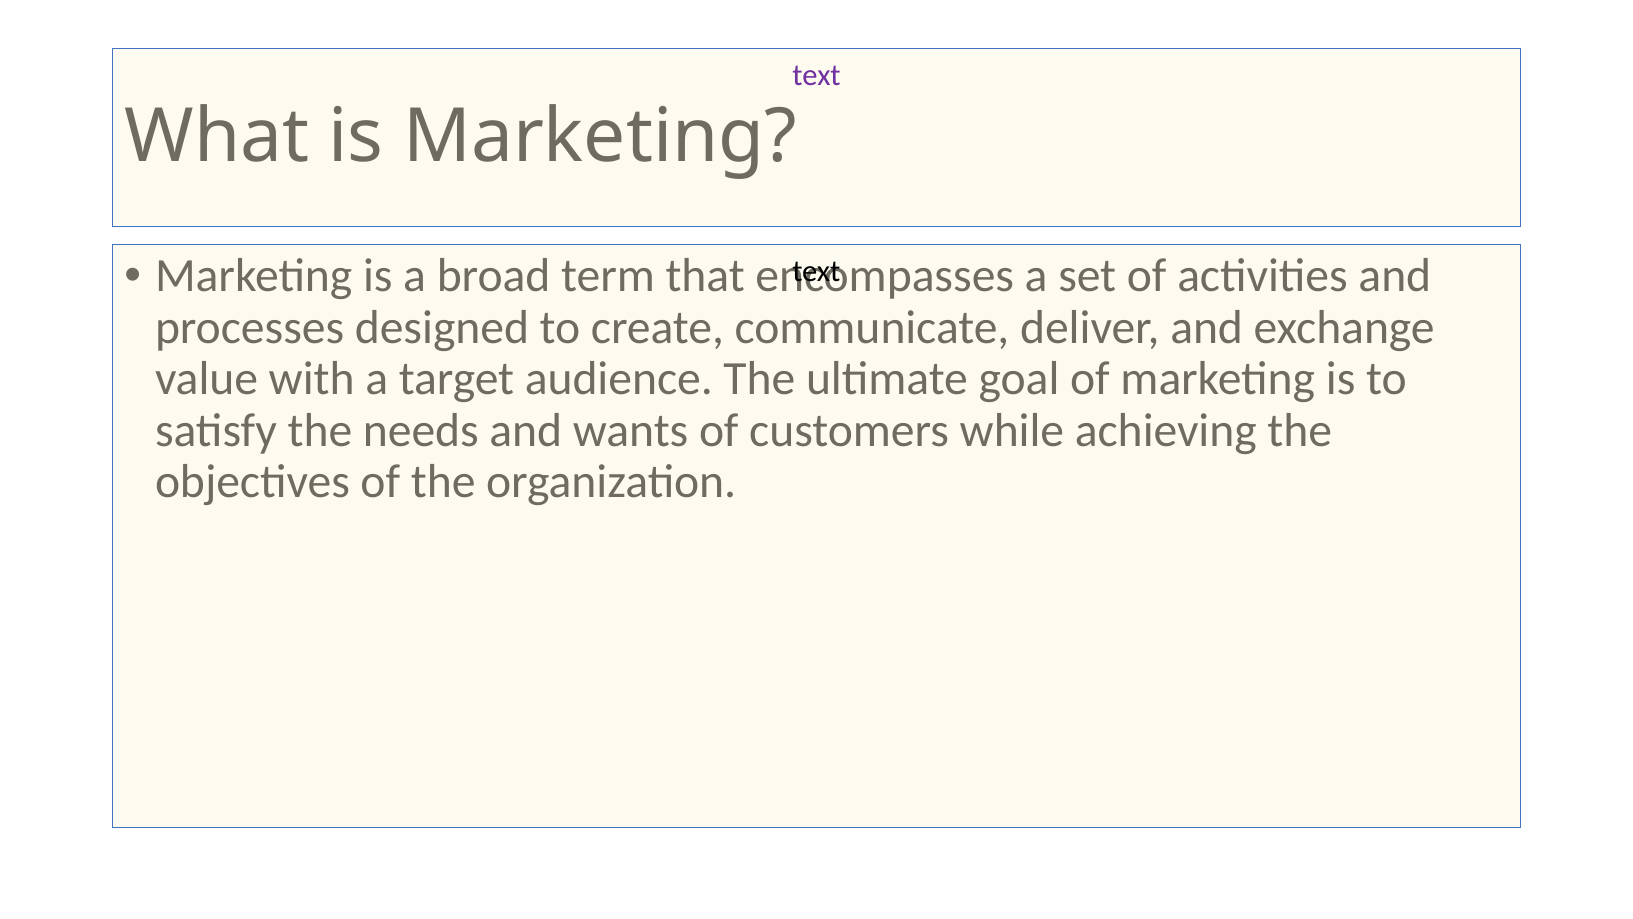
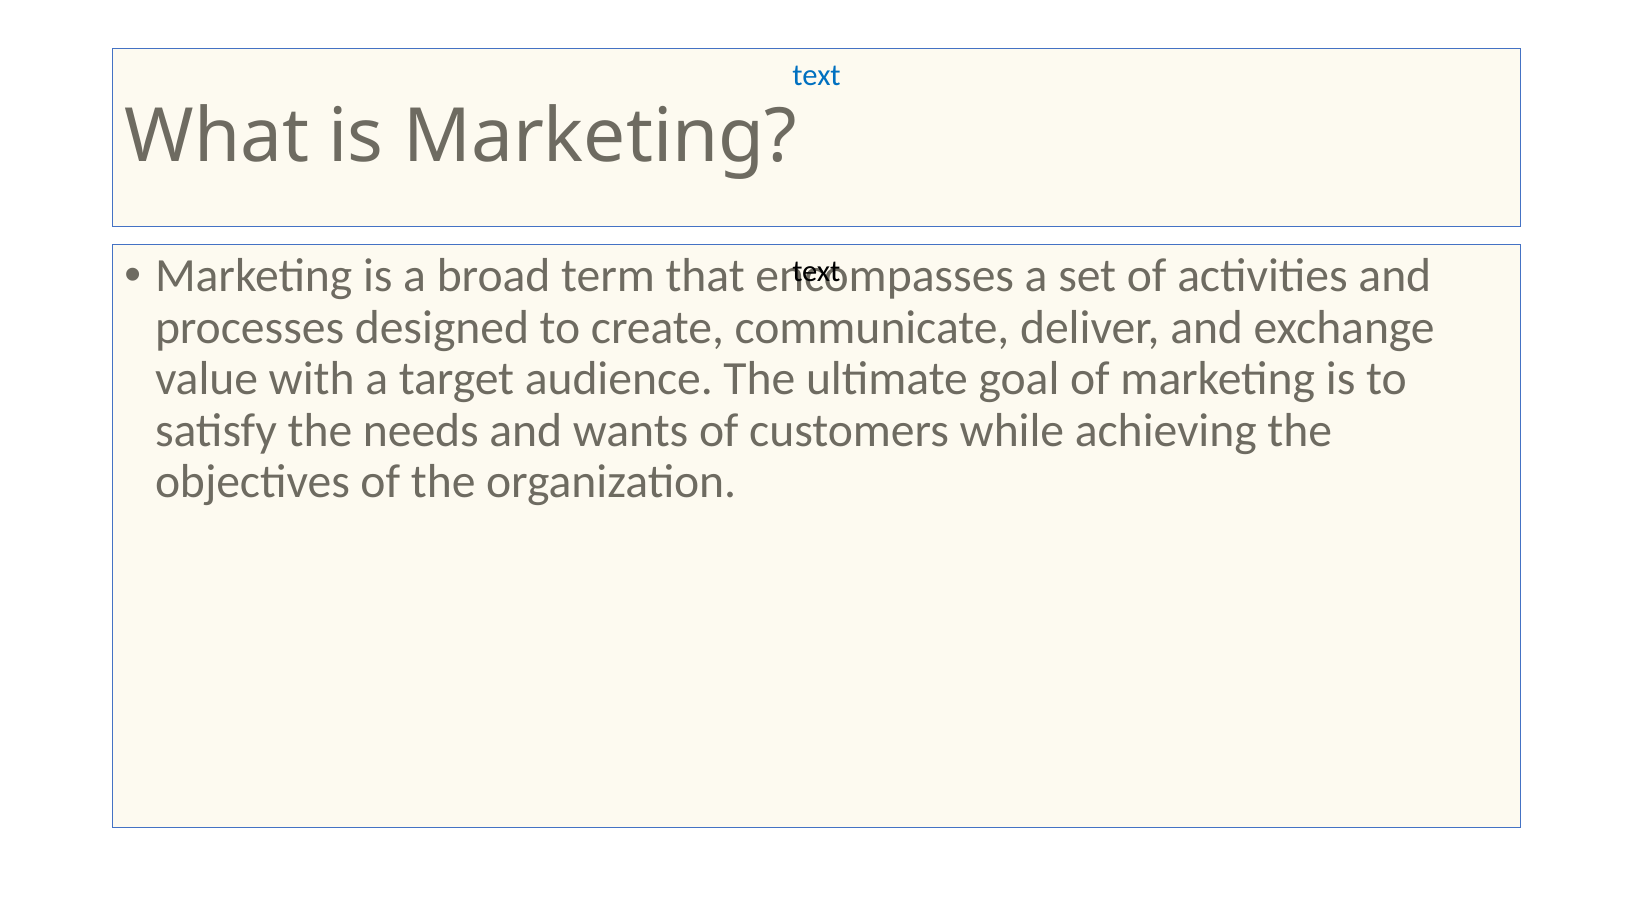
text at (816, 75) colour: purple -> blue
